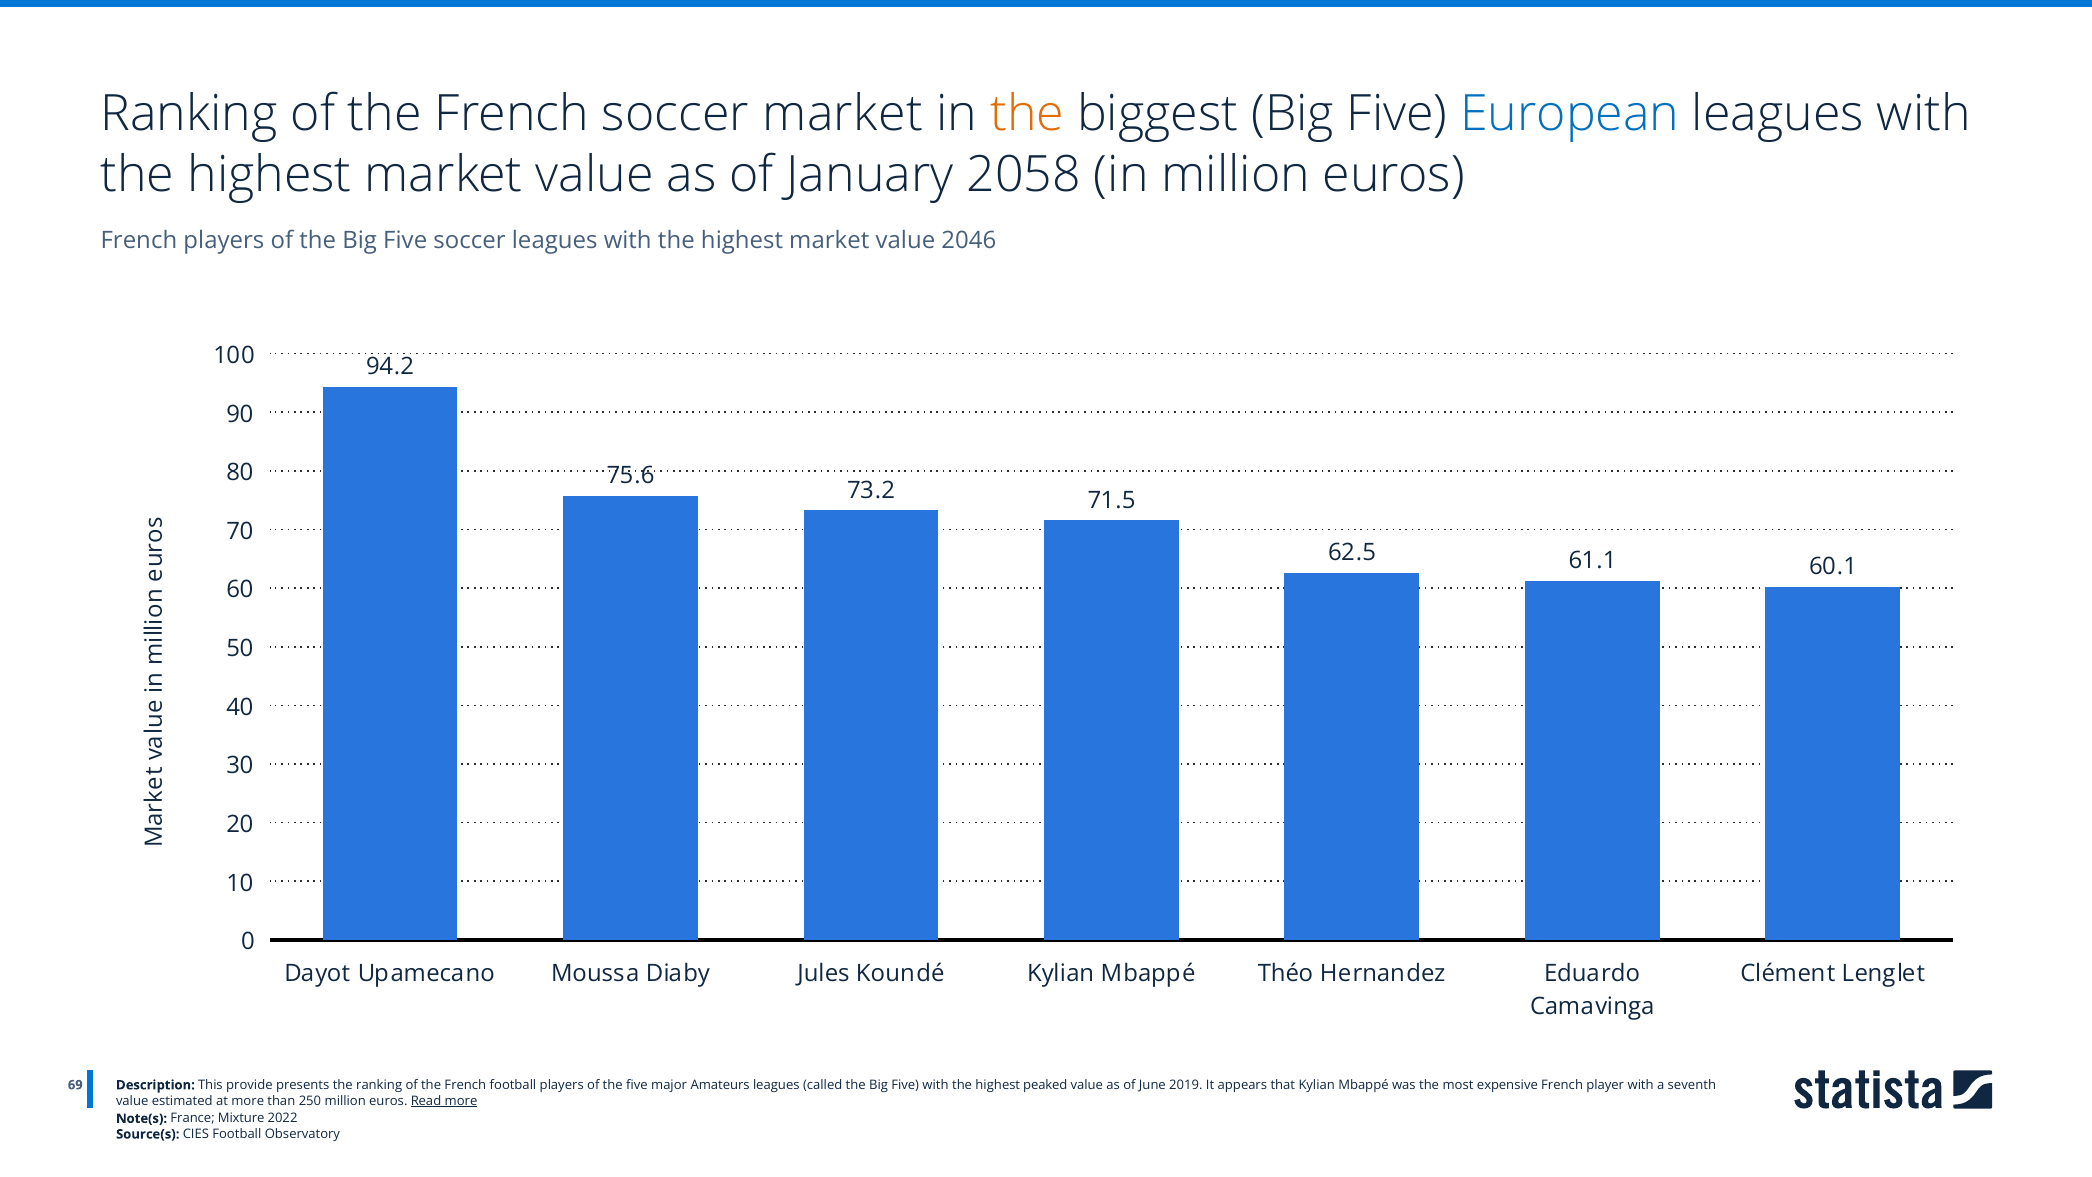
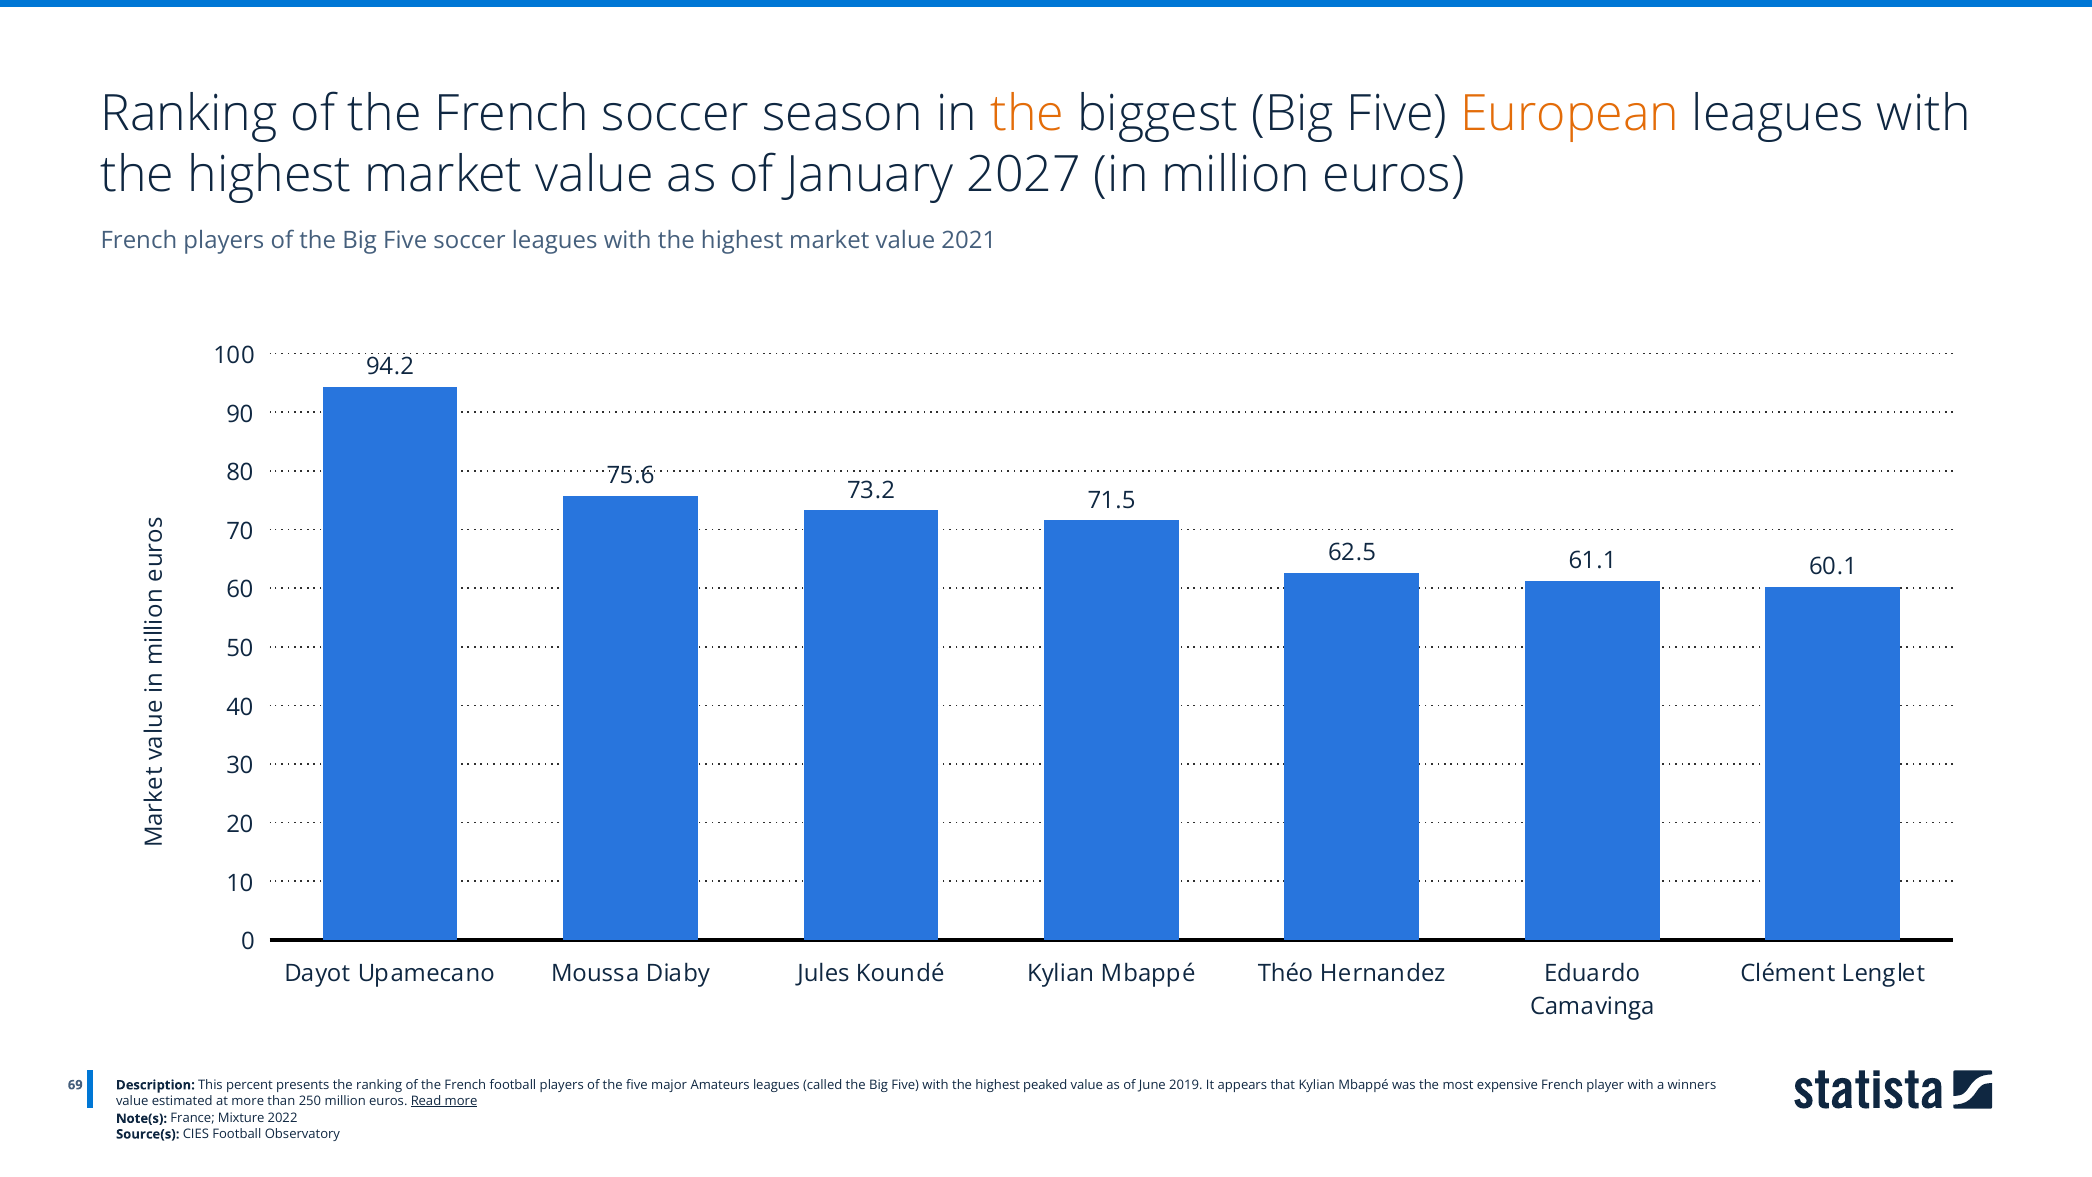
soccer market: market -> season
European colour: blue -> orange
2058: 2058 -> 2027
2046: 2046 -> 2021
provide: provide -> percent
seventh: seventh -> winners
